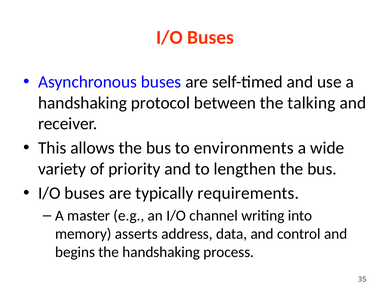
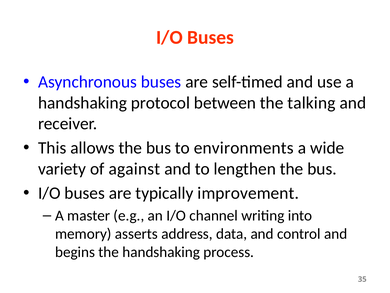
priority: priority -> against
requirements: requirements -> improvement
